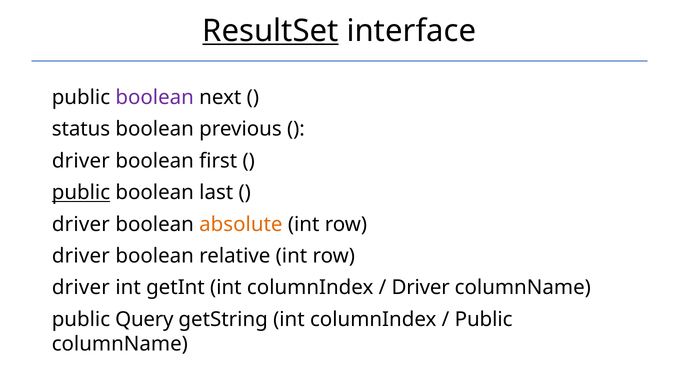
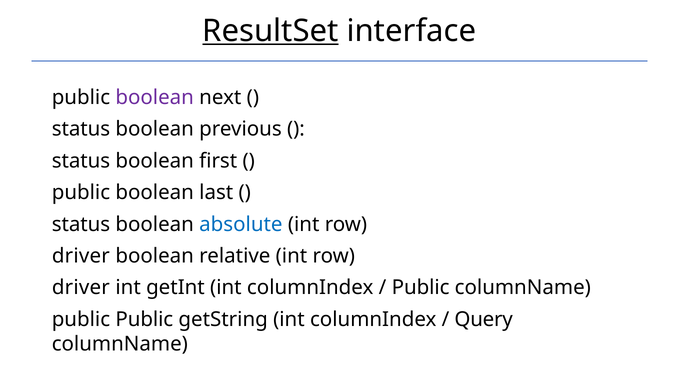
driver at (81, 161): driver -> status
public at (81, 193) underline: present -> none
driver at (81, 224): driver -> status
absolute colour: orange -> blue
Driver at (421, 288): Driver -> Public
public Query: Query -> Public
Public at (484, 319): Public -> Query
